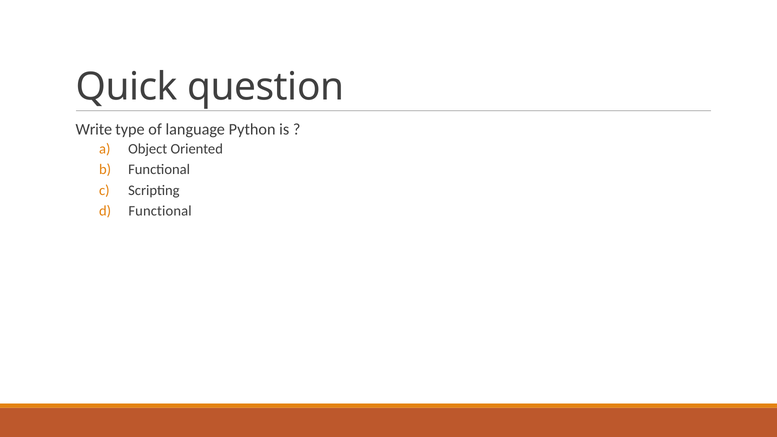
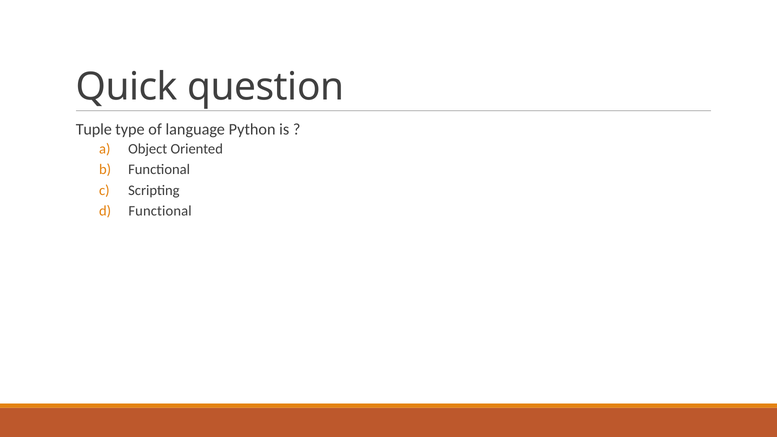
Write: Write -> Tuple
